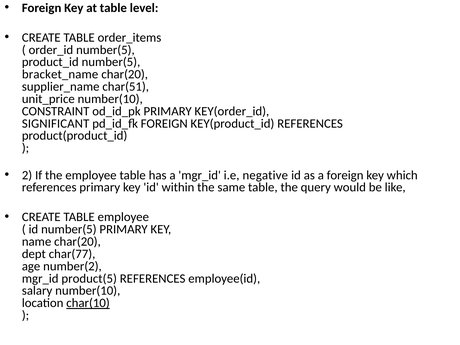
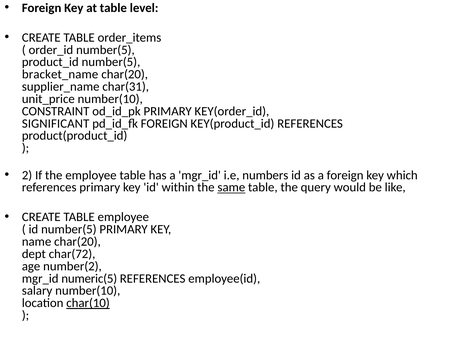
char(51: char(51 -> char(31
negative: negative -> numbers
same underline: none -> present
char(77: char(77 -> char(72
product(5: product(5 -> numeric(5
